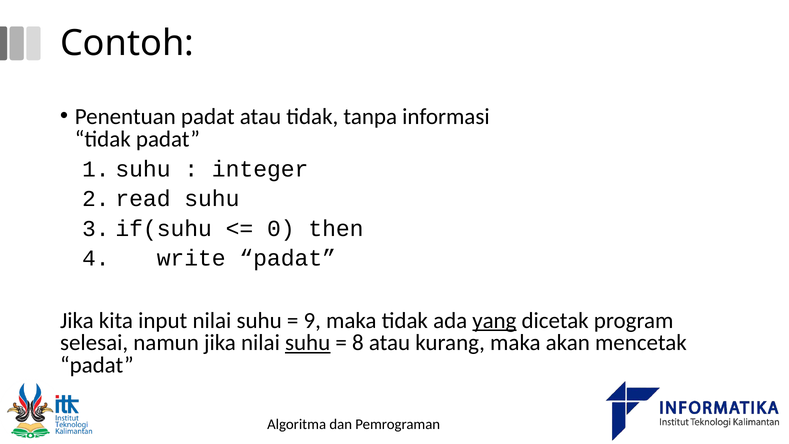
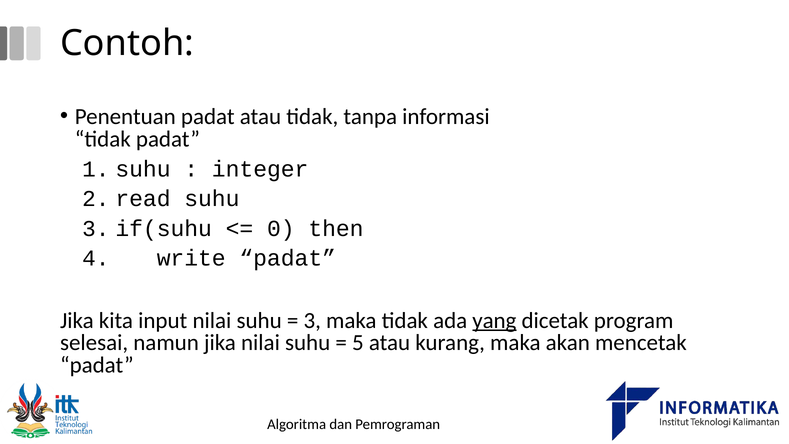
9 at (312, 320): 9 -> 3
suhu at (308, 343) underline: present -> none
8: 8 -> 5
